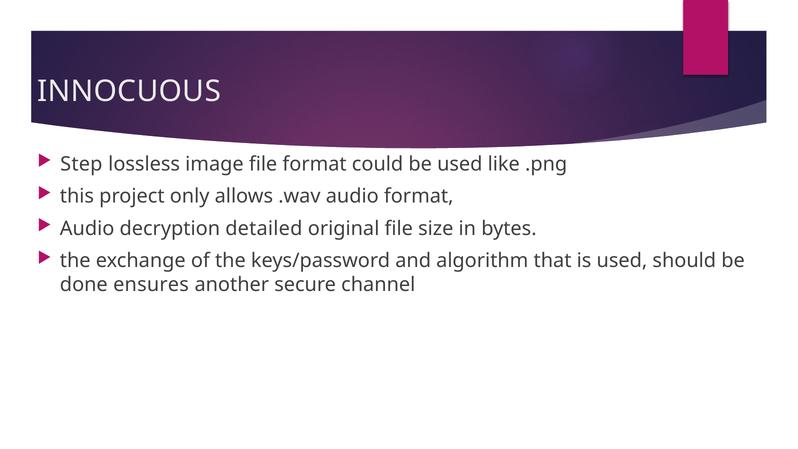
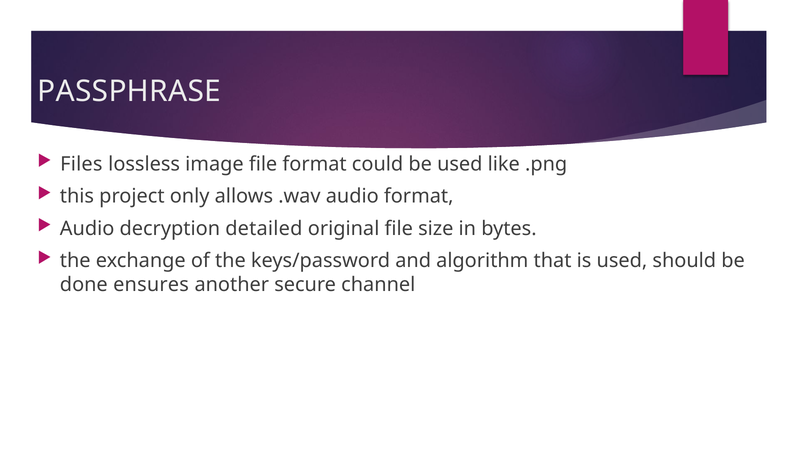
INNOCUOUS: INNOCUOUS -> PASSPHRASE
Step: Step -> Files
